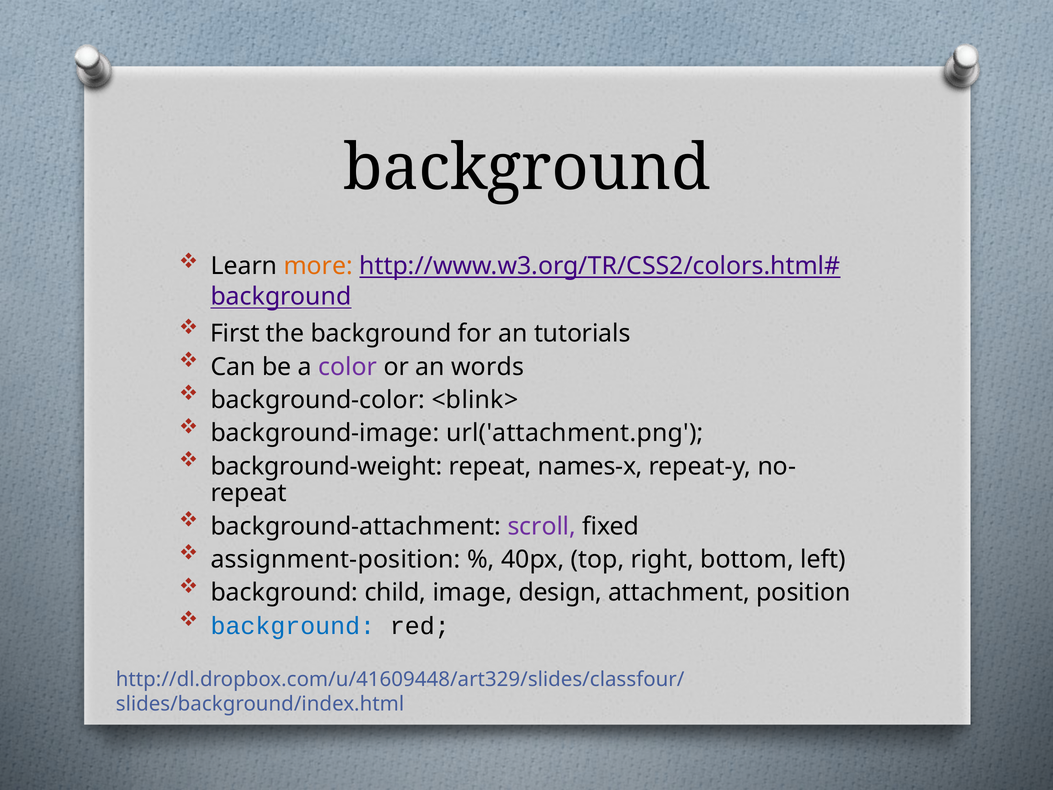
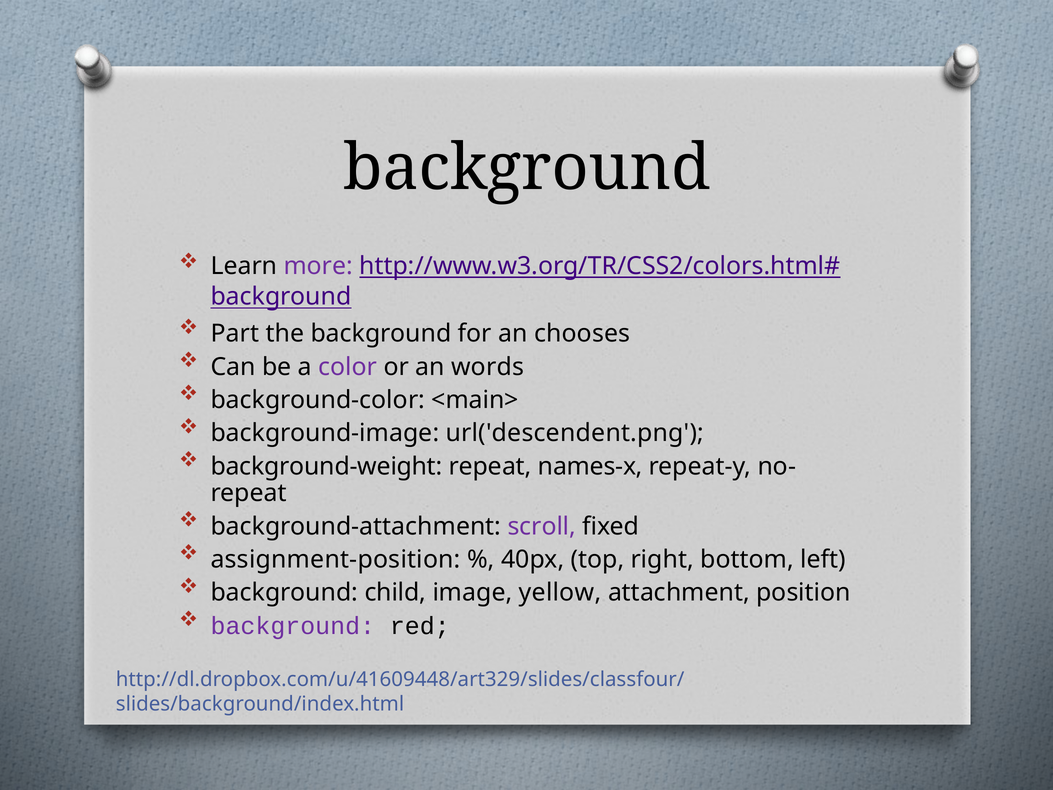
more colour: orange -> purple
First: First -> Part
tutorials: tutorials -> chooses
<blink>: <blink> -> <main>
url('attachment.png: url('attachment.png -> url('descendent.png
design: design -> yellow
background at (293, 626) colour: blue -> purple
